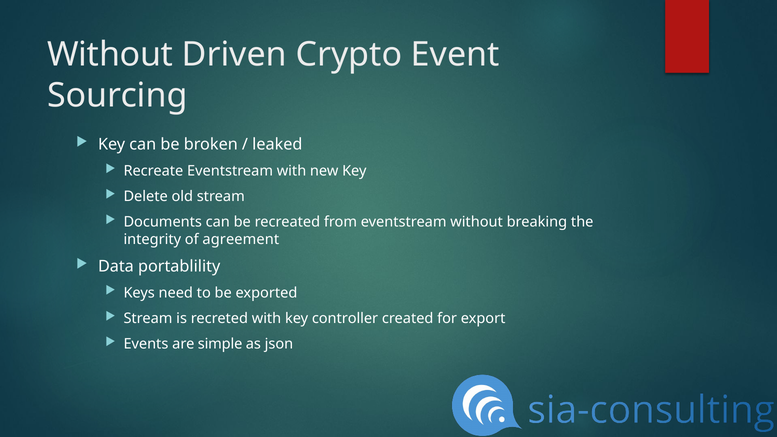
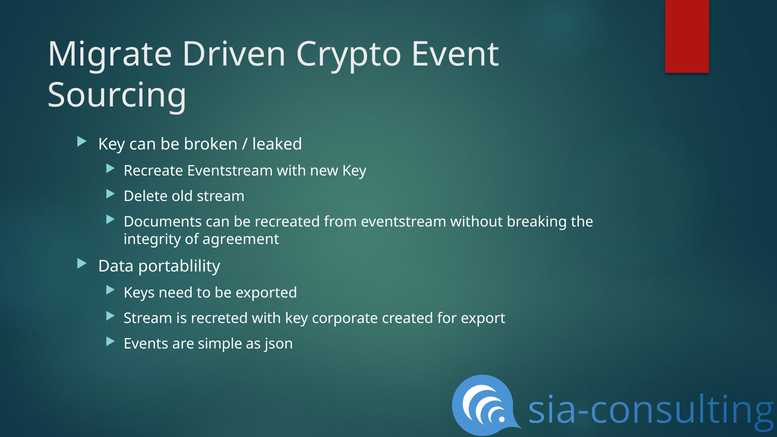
Without at (110, 55): Without -> Migrate
controller: controller -> corporate
